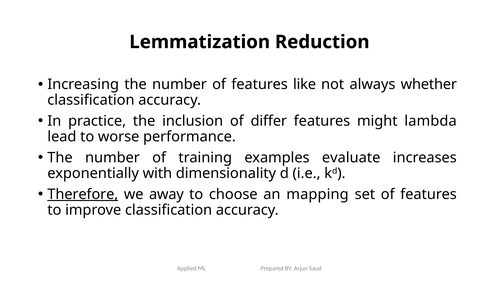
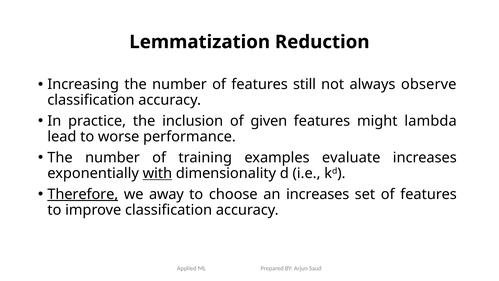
like: like -> still
whether: whether -> observe
differ: differ -> given
with underline: none -> present
an mapping: mapping -> increases
